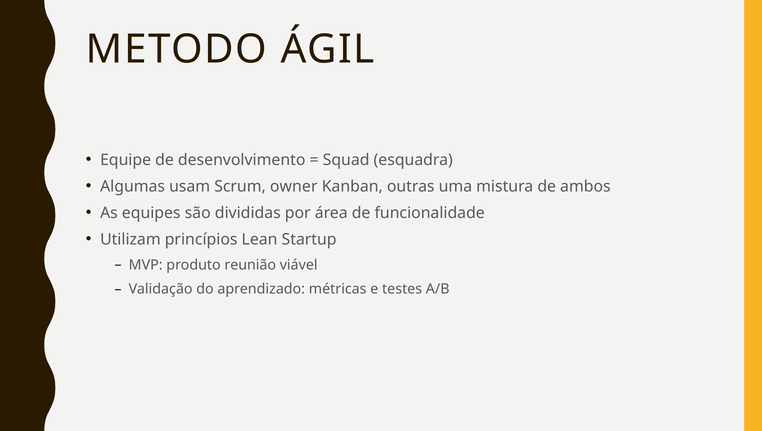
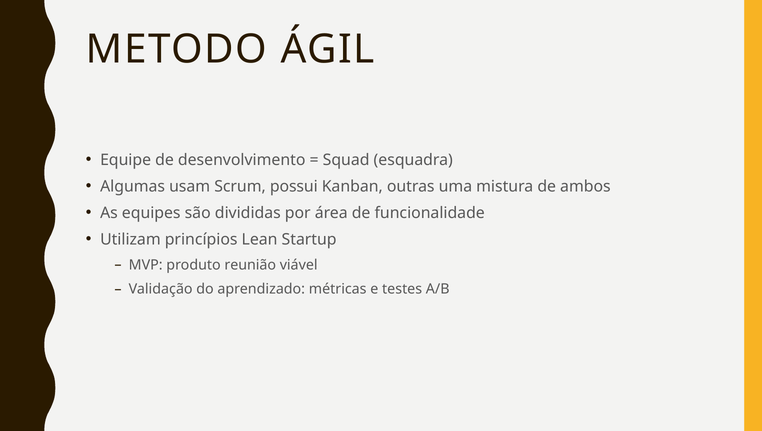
owner: owner -> possui
